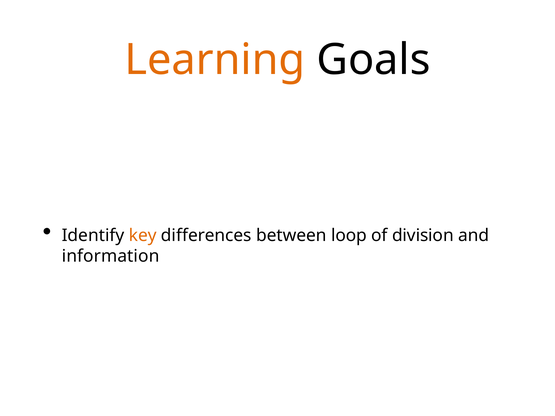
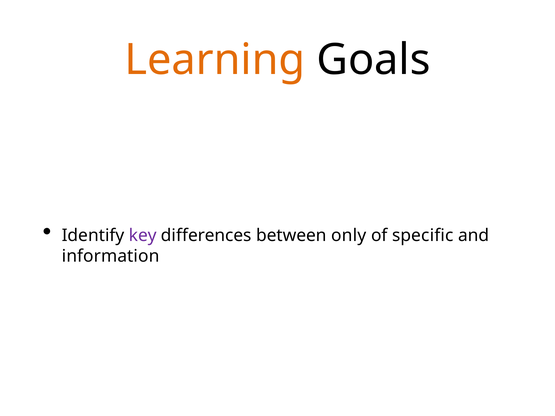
key colour: orange -> purple
loop: loop -> only
division: division -> specific
